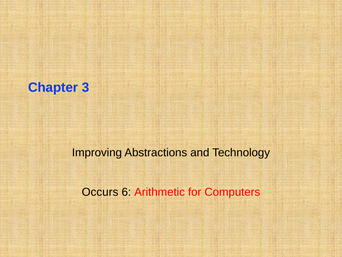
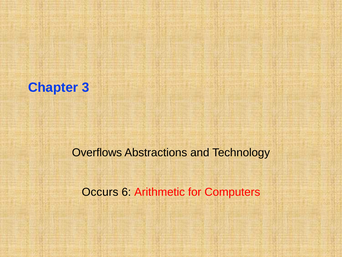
Improving: Improving -> Overflows
